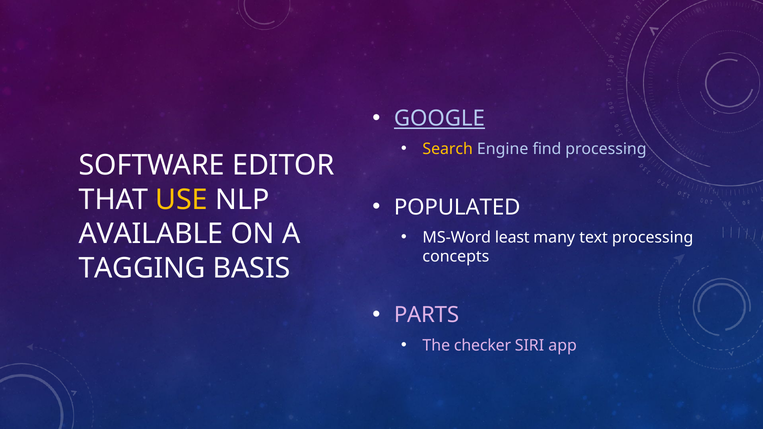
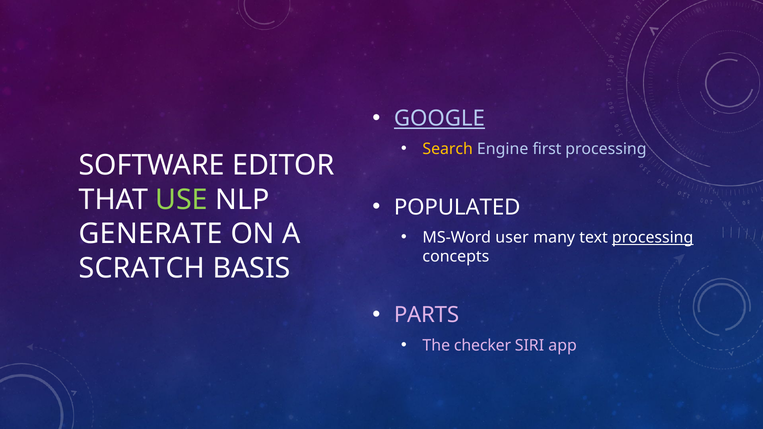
find: find -> first
USE colour: yellow -> light green
AVAILABLE: AVAILABLE -> GENERATE
least: least -> user
processing at (653, 238) underline: none -> present
TAGGING: TAGGING -> SCRATCH
